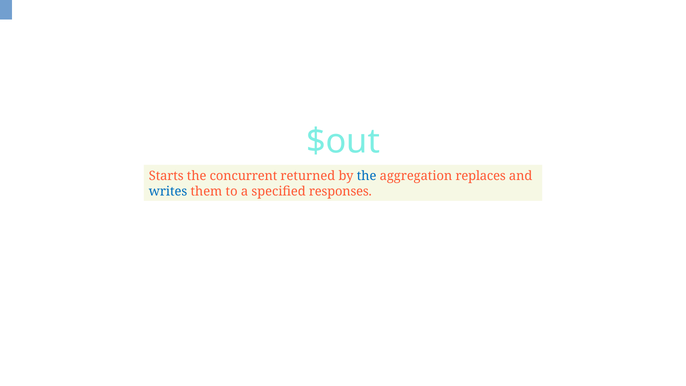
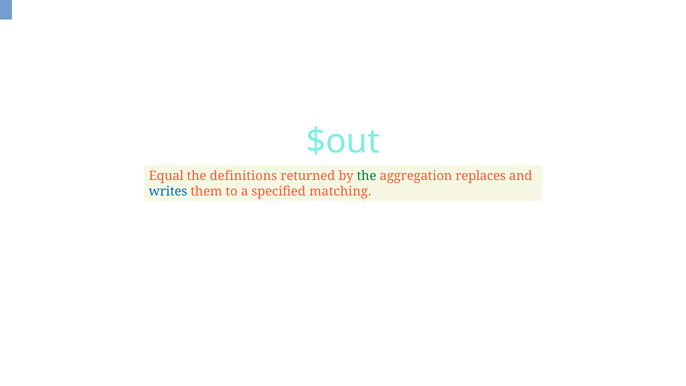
Starts: Starts -> Equal
concurrent: concurrent -> definitions
the at (367, 176) colour: blue -> green
responses: responses -> matching
